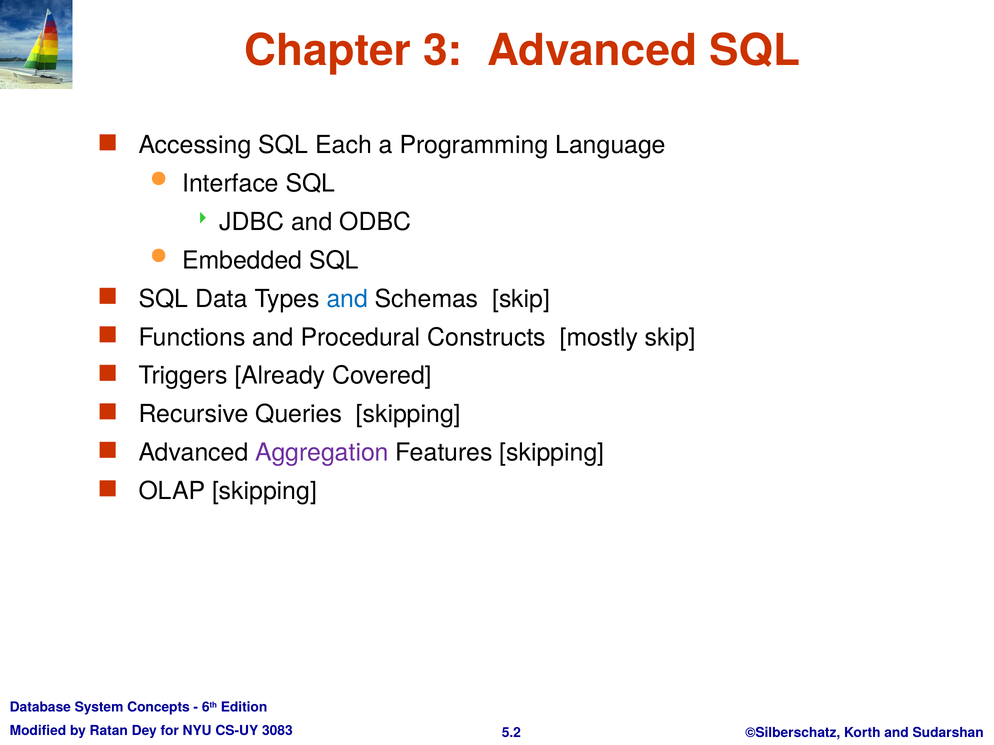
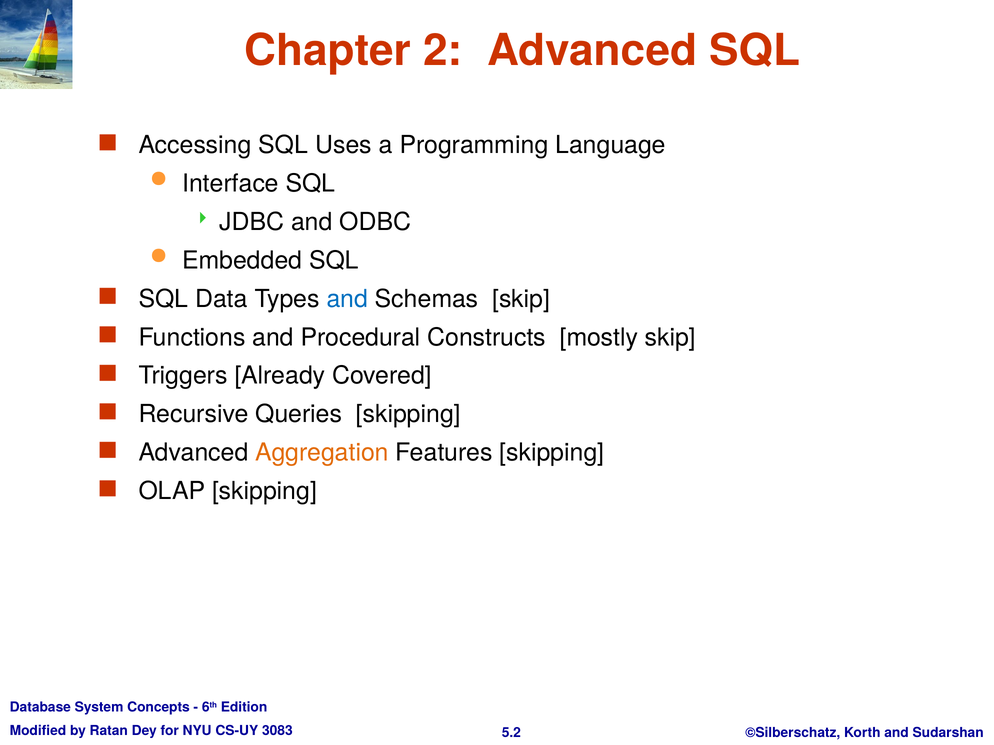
3: 3 -> 2
Each: Each -> Uses
Aggregation colour: purple -> orange
